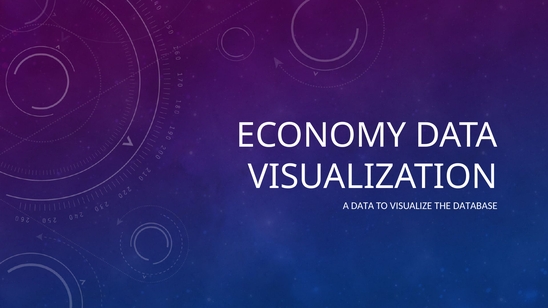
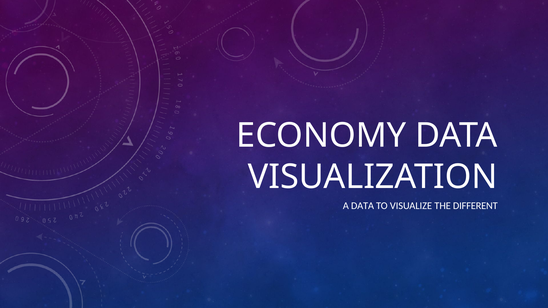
DATABASE: DATABASE -> DIFFERENT
